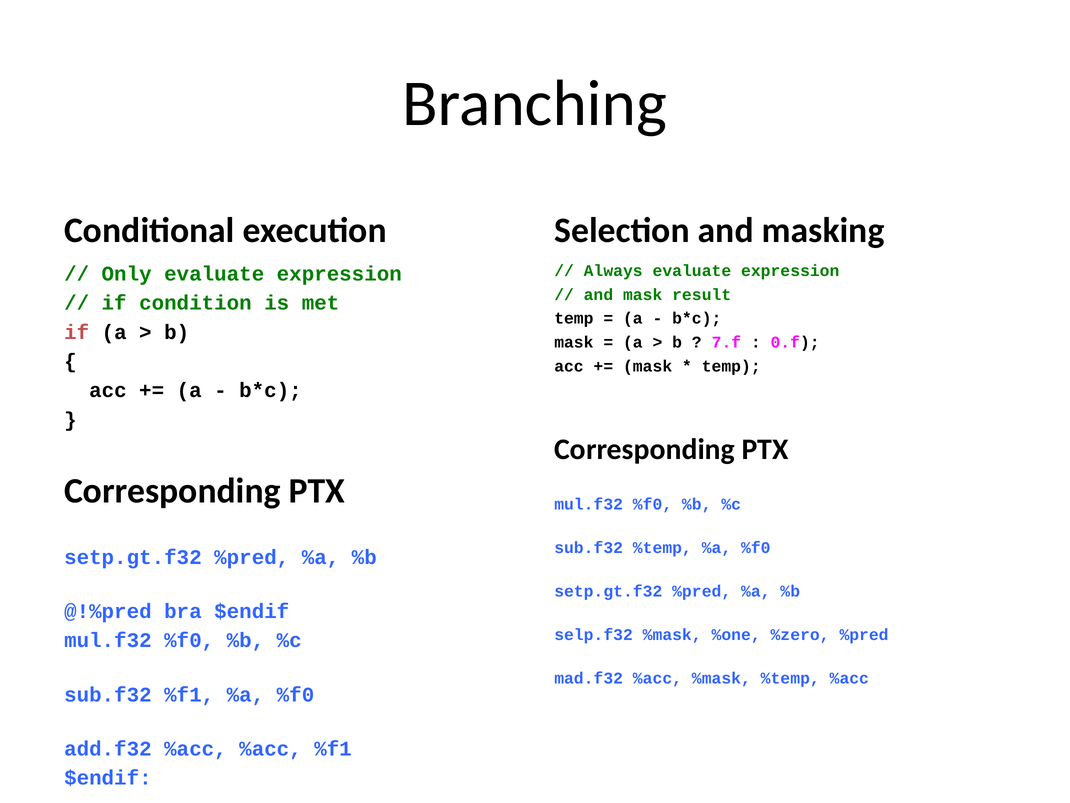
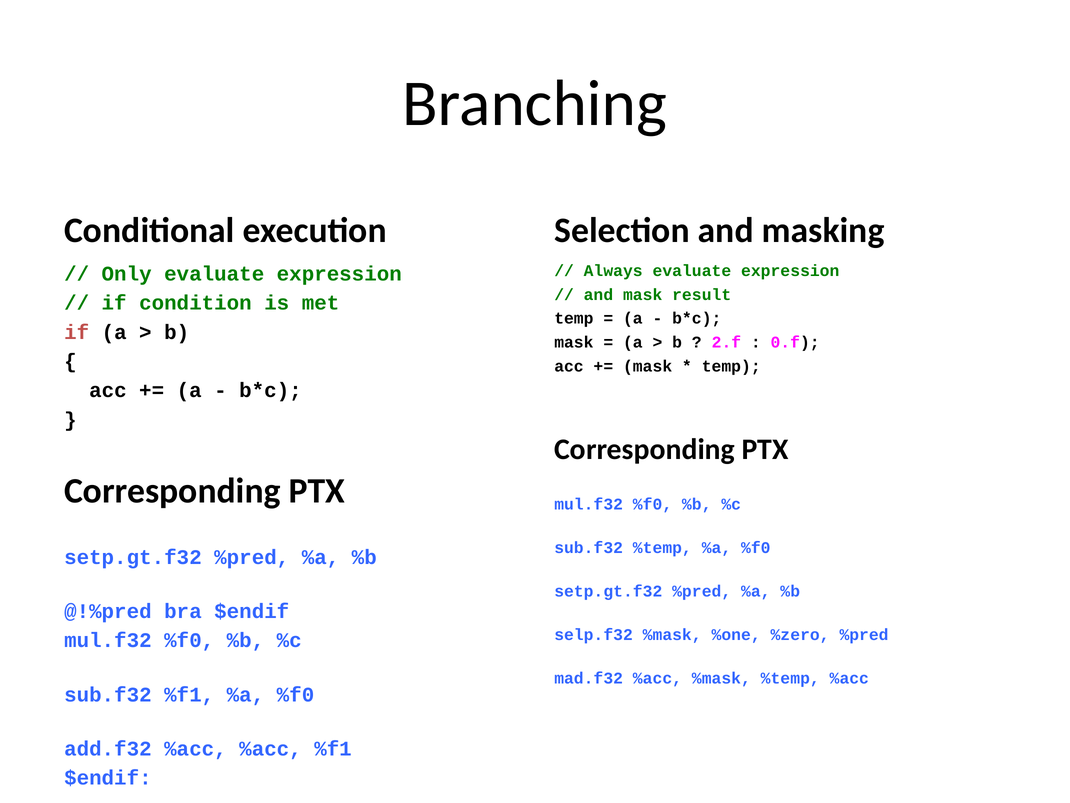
7.f: 7.f -> 2.f
